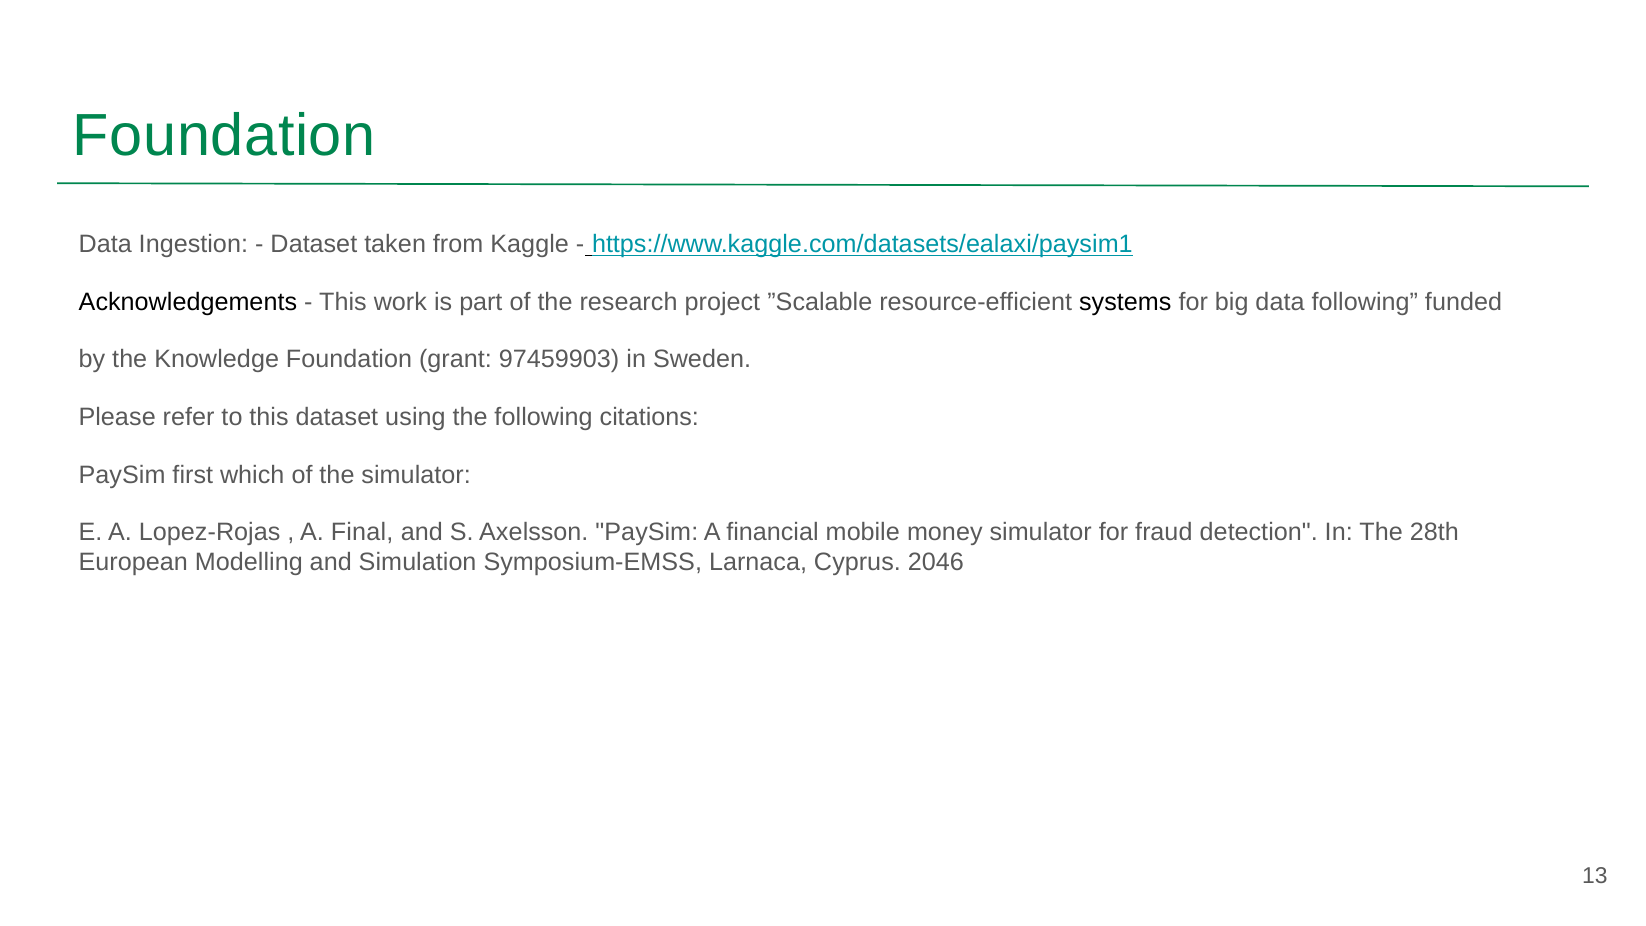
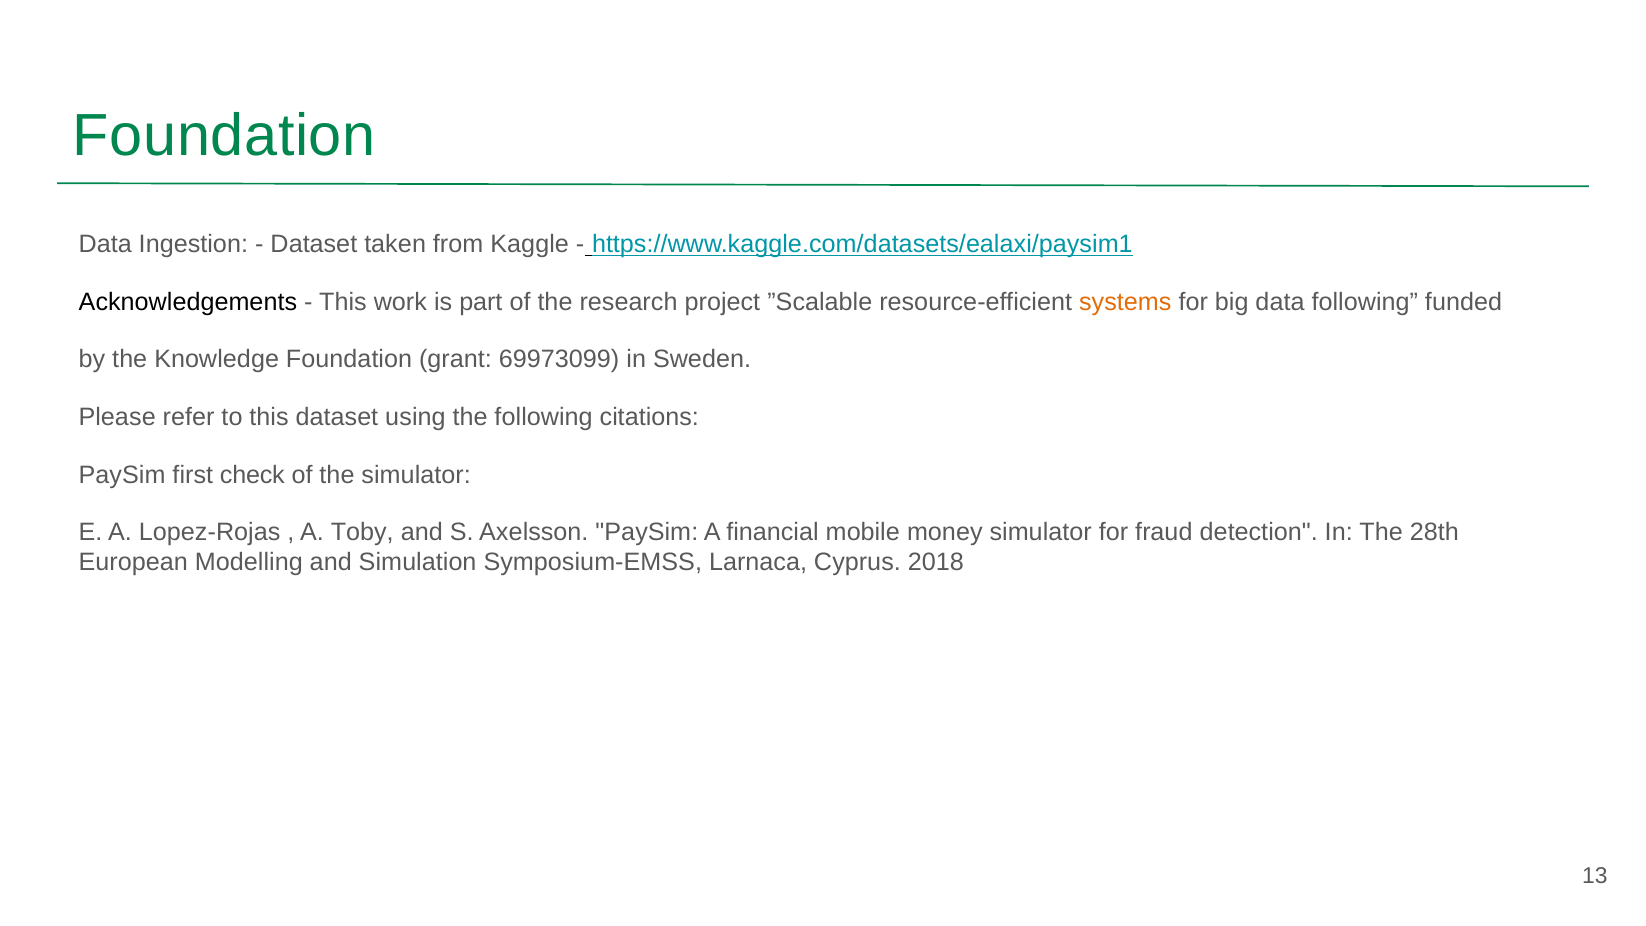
systems colour: black -> orange
97459903: 97459903 -> 69973099
which: which -> check
Final: Final -> Toby
2046: 2046 -> 2018
